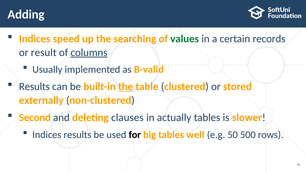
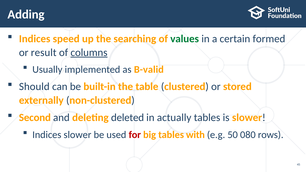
records: records -> formed
Results at (34, 87): Results -> Should
the at (126, 87) underline: present -> none
clauses: clauses -> deleted
Indices results: results -> slower
for colour: black -> red
well: well -> with
500: 500 -> 080
